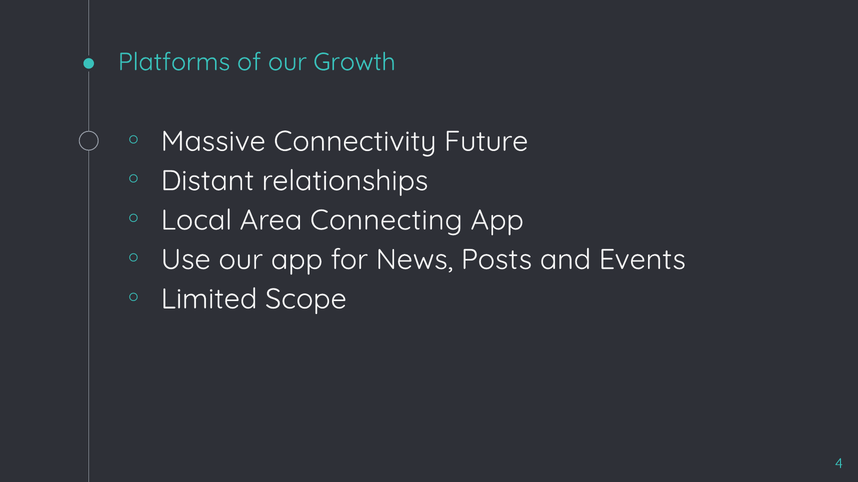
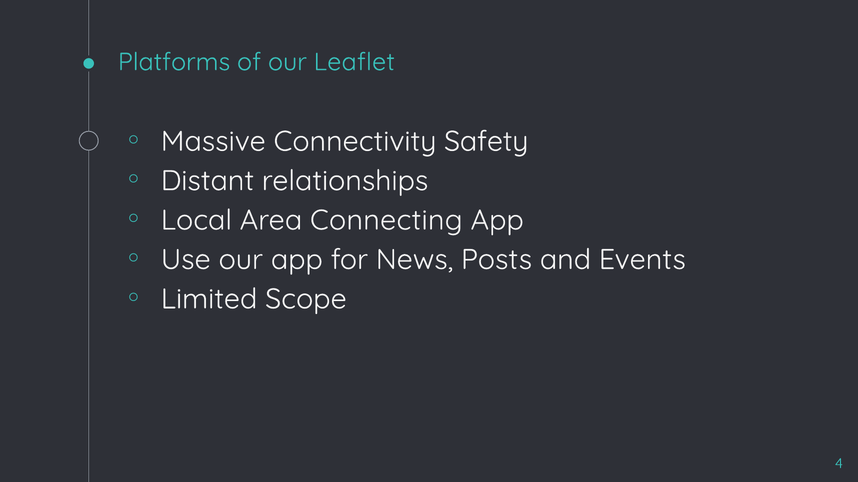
Growth: Growth -> Leaflet
Future: Future -> Safety
